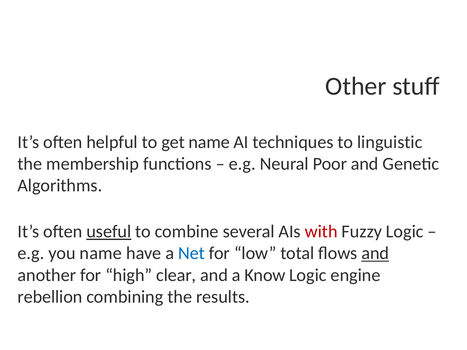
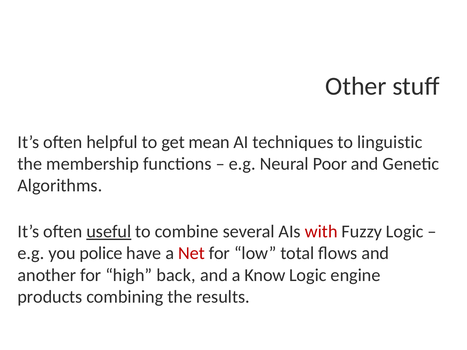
get name: name -> mean
you name: name -> police
Net colour: blue -> red
and at (375, 253) underline: present -> none
clear: clear -> back
rebellion: rebellion -> products
